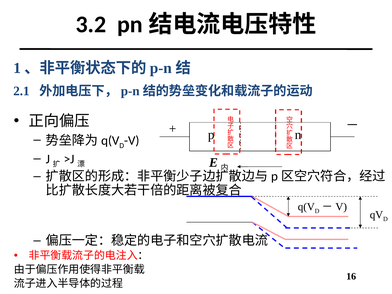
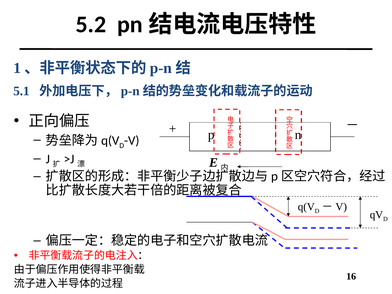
3.2: 3.2 -> 5.2
2.1: 2.1 -> 5.1
